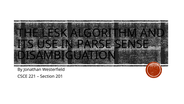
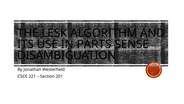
PARSE: PARSE -> PARTS
